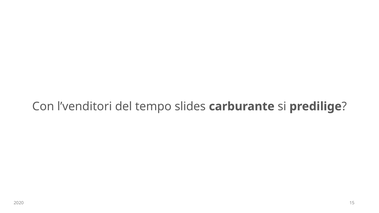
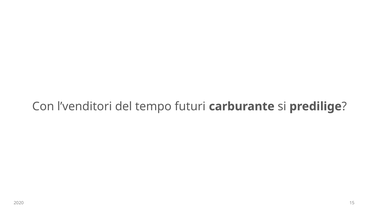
slides: slides -> futuri
